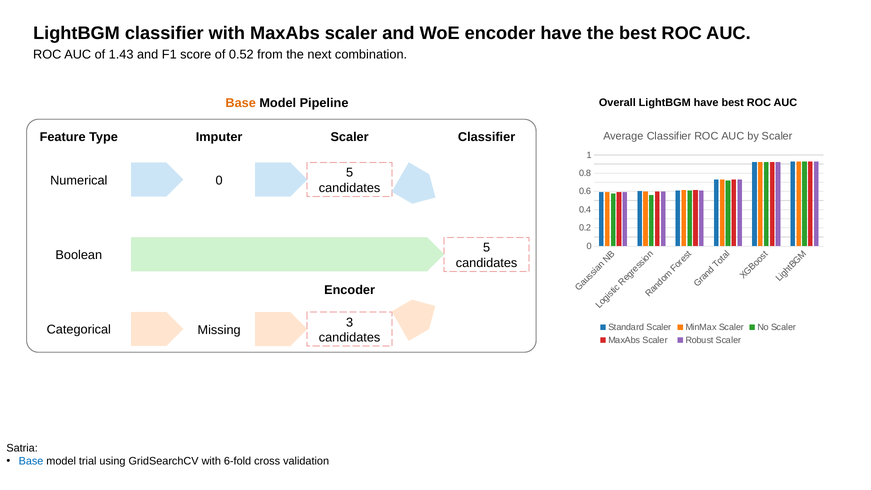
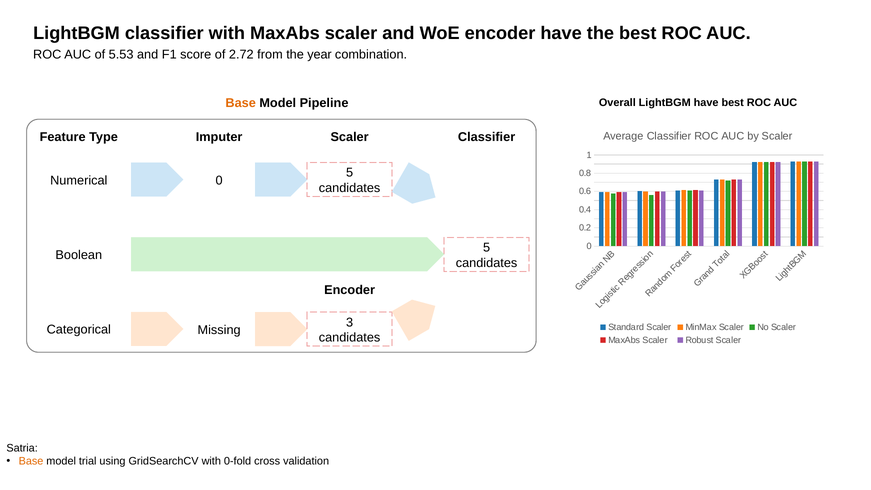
1.43: 1.43 -> 5.53
0.52: 0.52 -> 2.72
next: next -> year
Base at (31, 461) colour: blue -> orange
6-fold: 6-fold -> 0-fold
